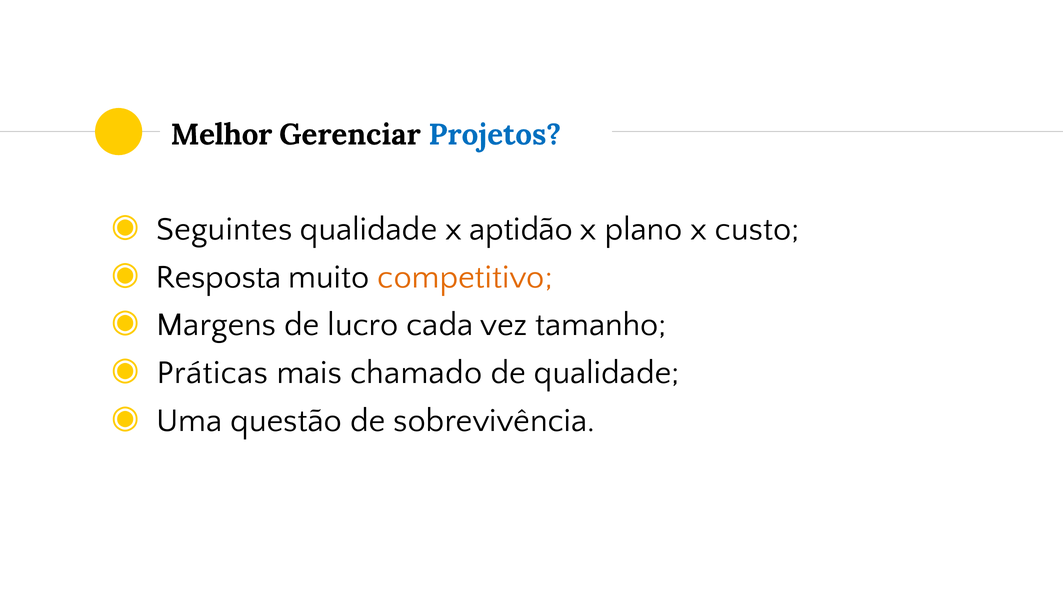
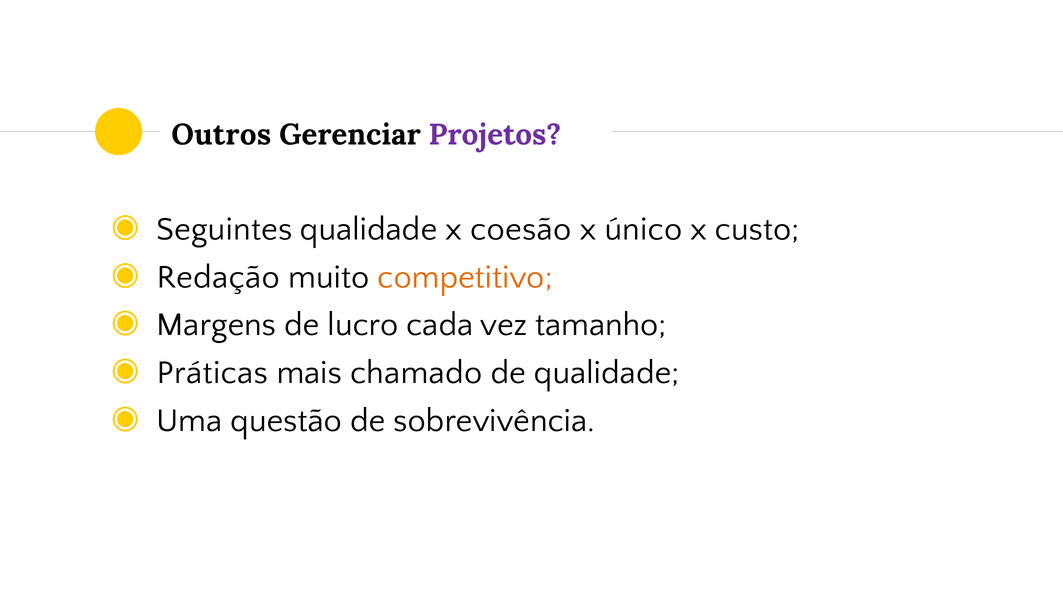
Melhor: Melhor -> Outros
Projetos colour: blue -> purple
aptidão: aptidão -> coesão
plano: plano -> único
Resposta: Resposta -> Redação
